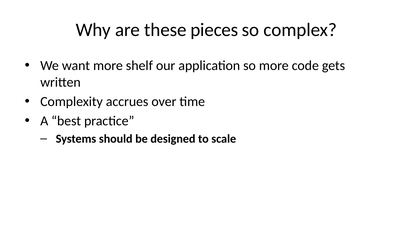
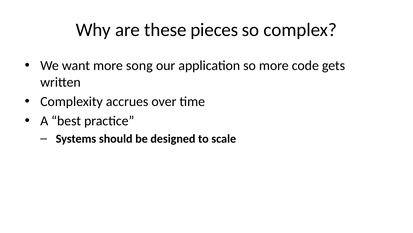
shelf: shelf -> song
